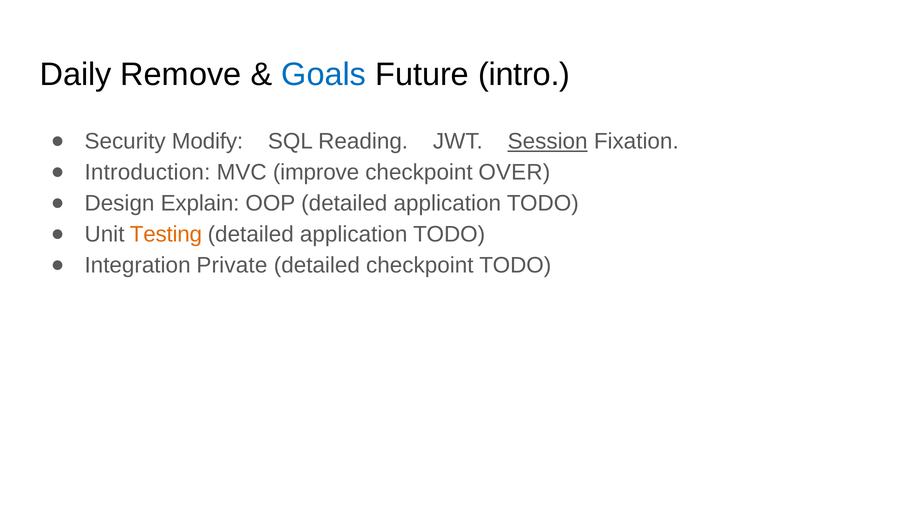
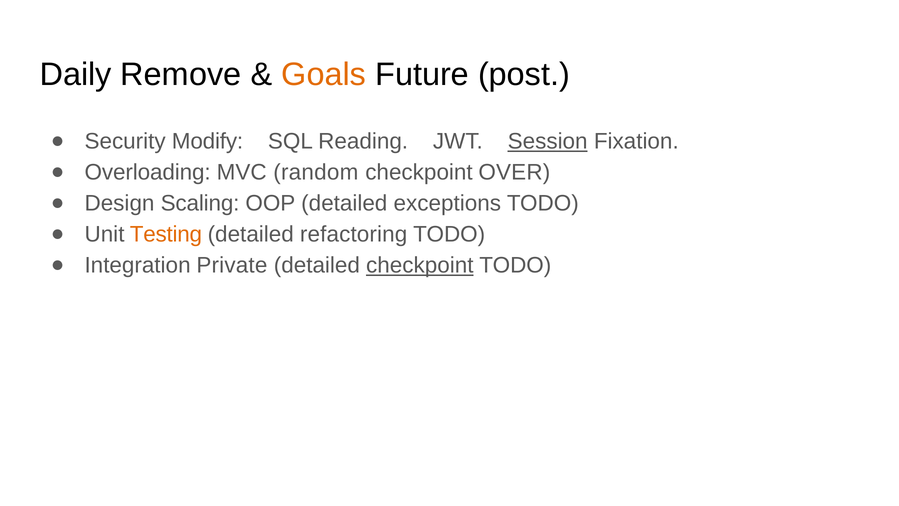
Goals colour: blue -> orange
intro: intro -> post
Introduction: Introduction -> Overloading
improve: improve -> random
Explain: Explain -> Scaling
OOP detailed application: application -> exceptions
application at (354, 234): application -> refactoring
checkpoint at (420, 265) underline: none -> present
